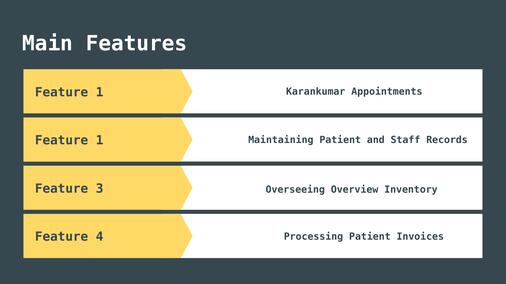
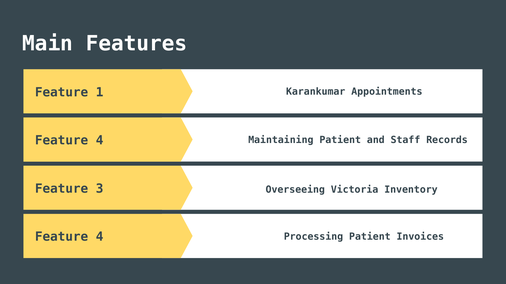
1 at (100, 141): 1 -> 4
Overview: Overview -> Victoria
